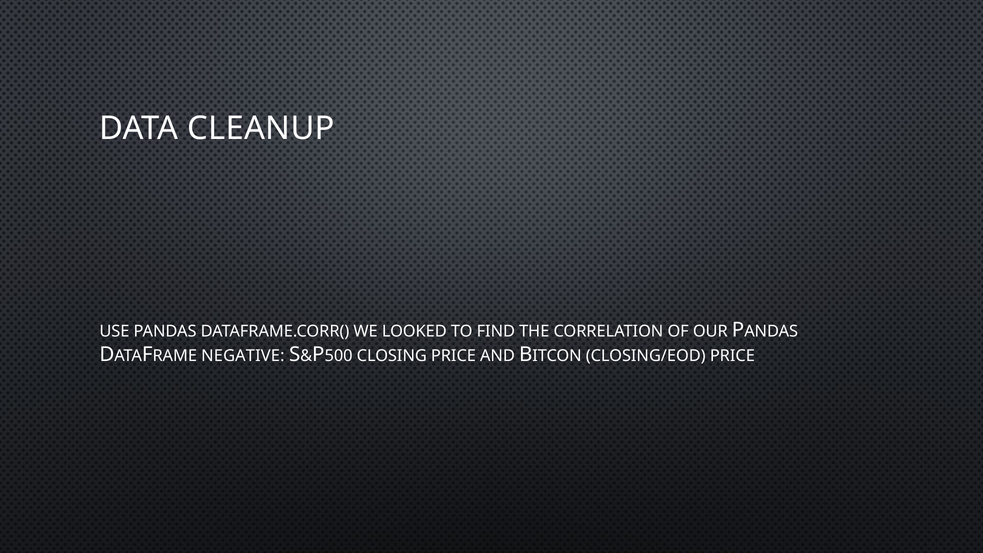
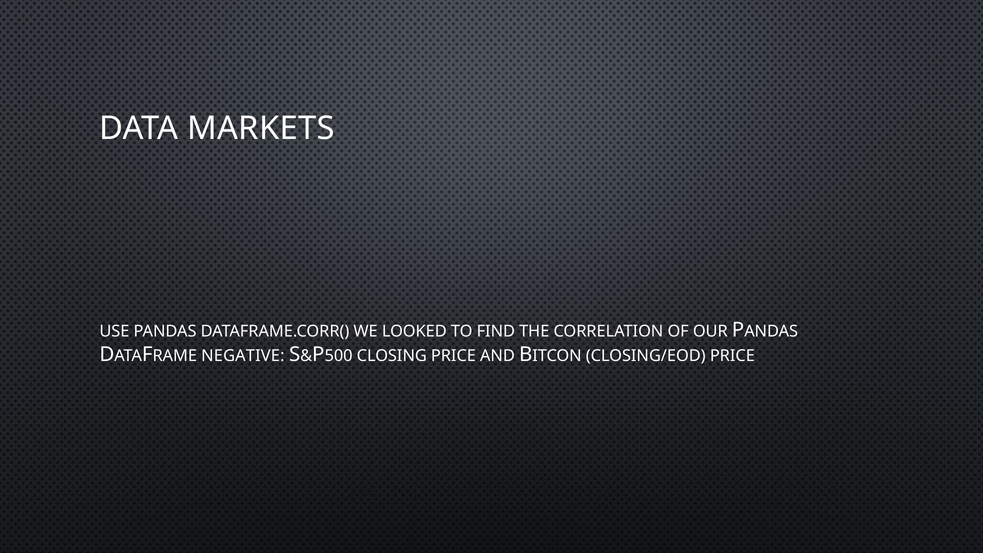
CLEANUP: CLEANUP -> MARKETS
